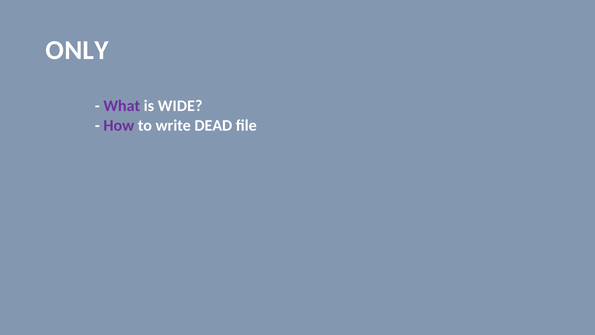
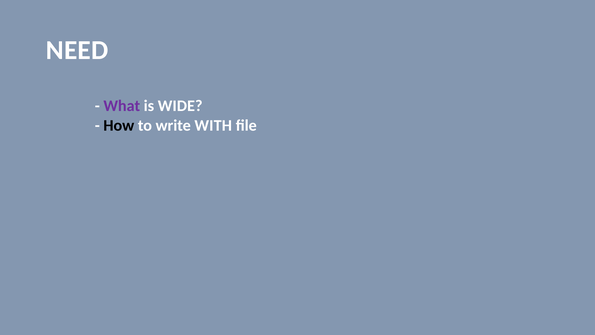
ONLY: ONLY -> NEED
How colour: purple -> black
DEAD: DEAD -> WITH
